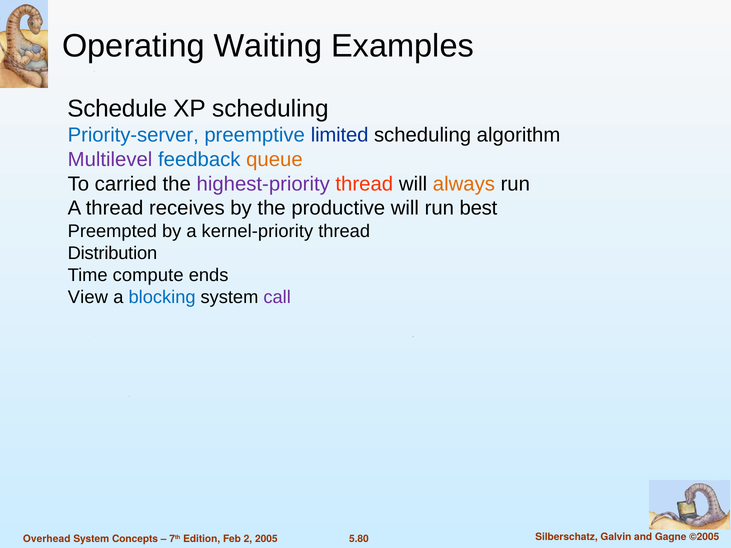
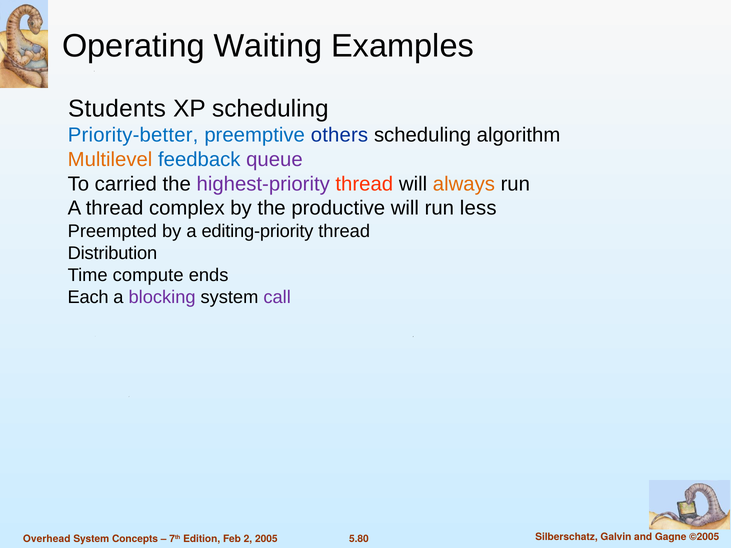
Schedule: Schedule -> Students
Priority-server: Priority-server -> Priority-better
limited: limited -> others
Multilevel colour: purple -> orange
queue colour: orange -> purple
receives: receives -> complex
best: best -> less
kernel-priority: kernel-priority -> editing-priority
View: View -> Each
blocking colour: blue -> purple
